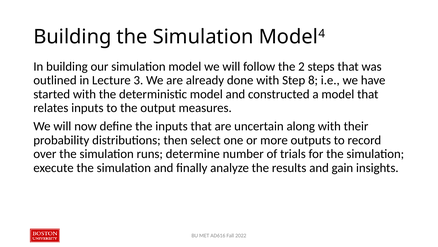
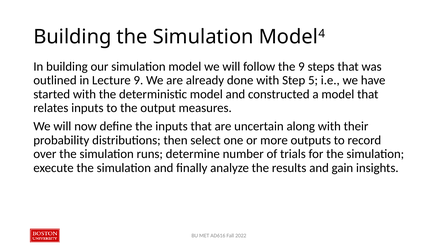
the 2: 2 -> 9
Lecture 3: 3 -> 9
8: 8 -> 5
